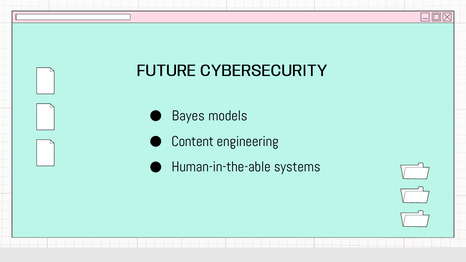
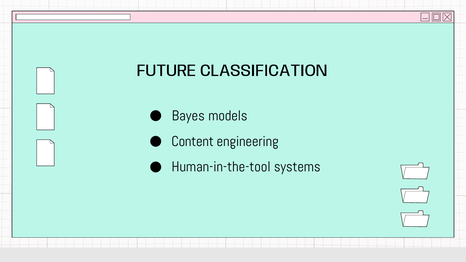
CYBERSECURITY: CYBERSECURITY -> CLASSIFICATION
Human-in-the-able: Human-in-the-able -> Human-in-the-tool
